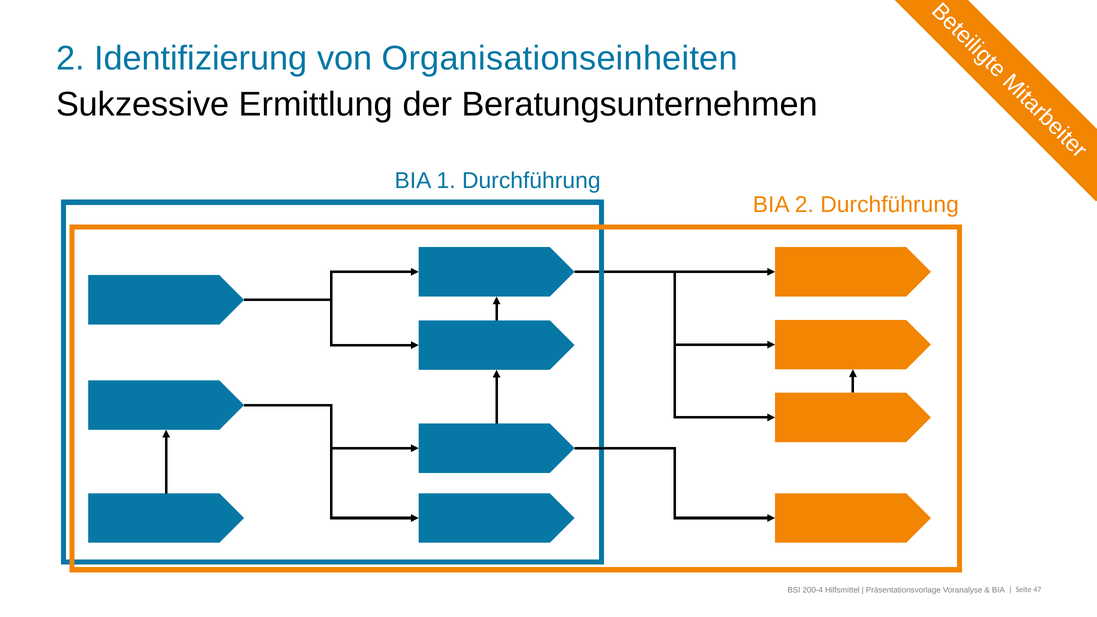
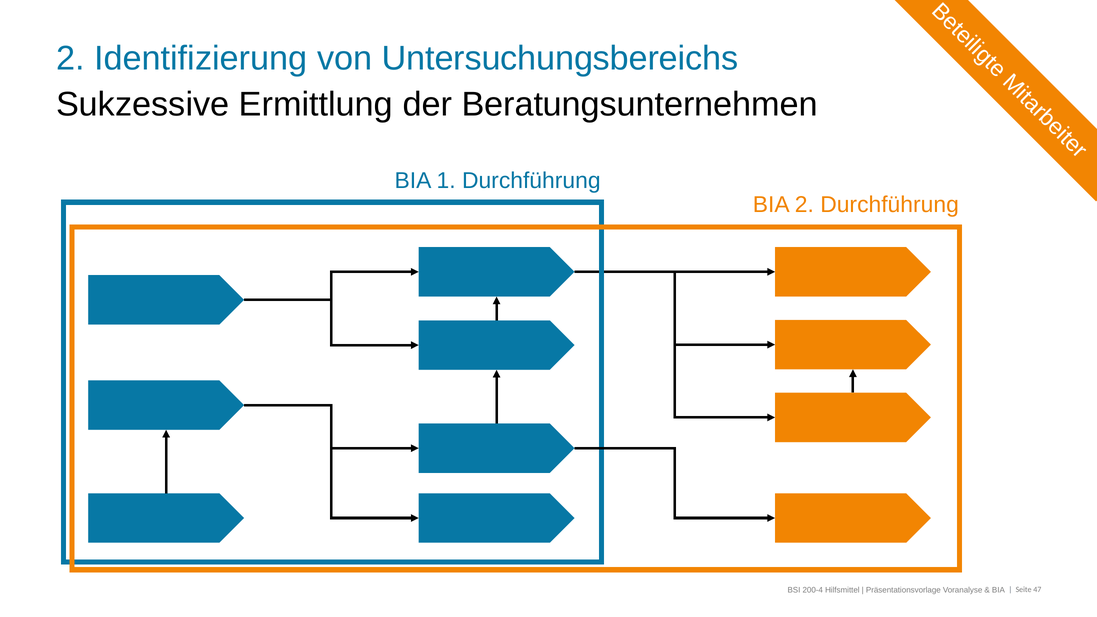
Organisationseinheiten: Organisationseinheiten -> Untersuchungsbereichs
